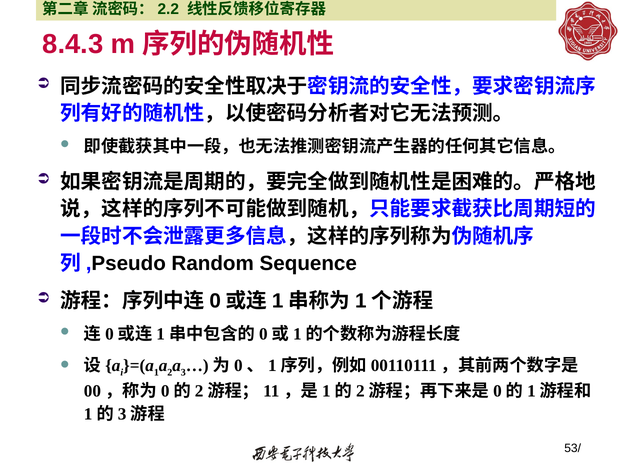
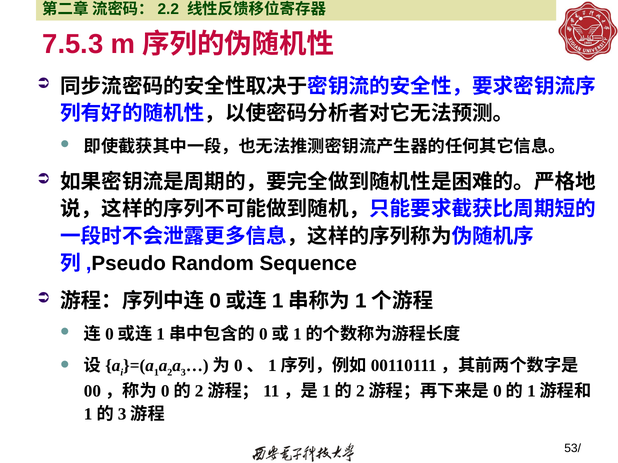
8.4.3: 8.4.3 -> 7.5.3
